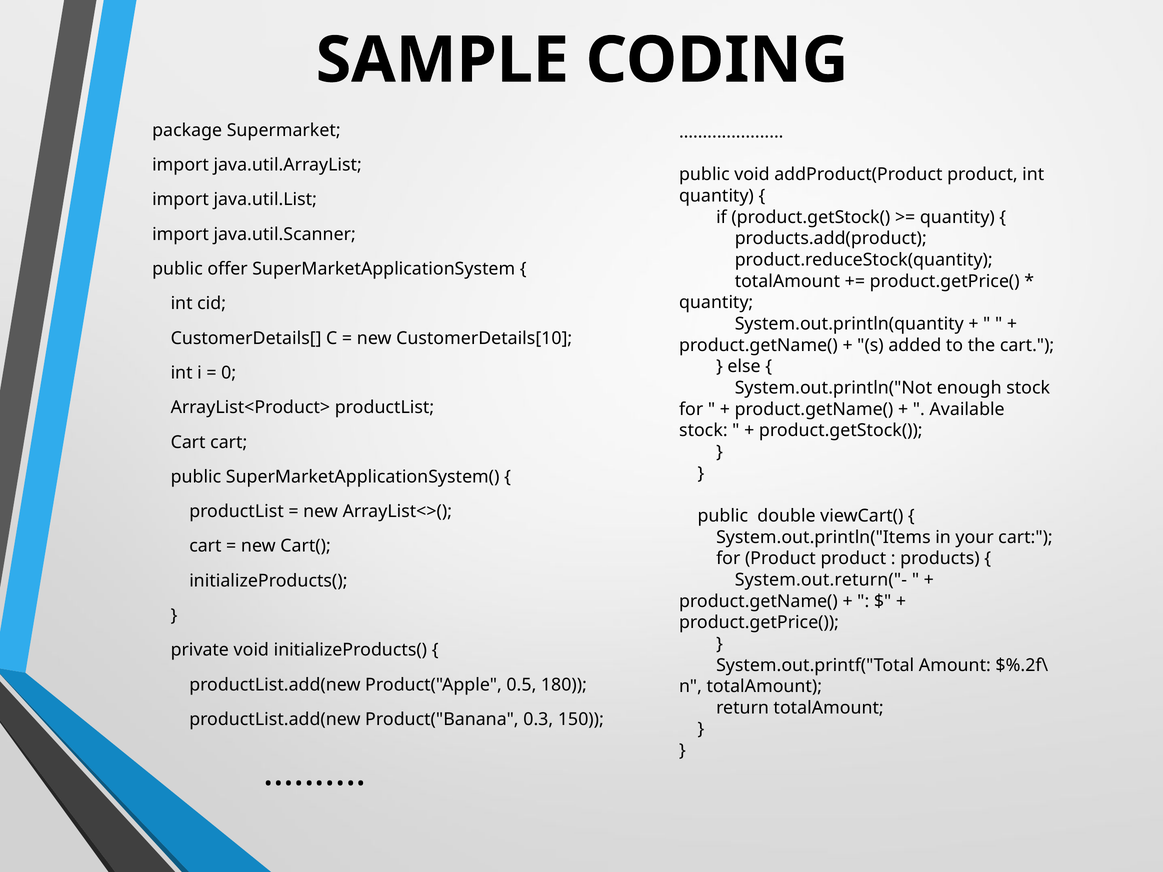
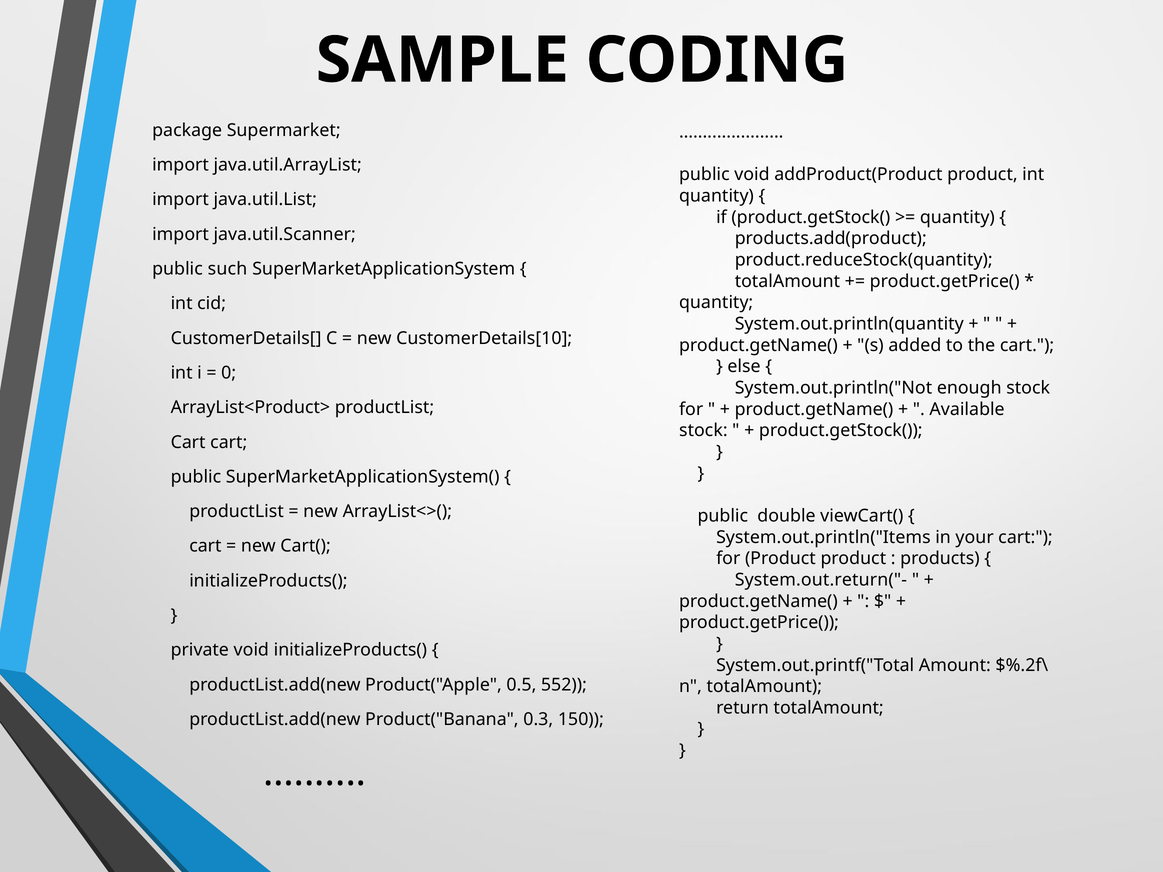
offer: offer -> such
180: 180 -> 552
